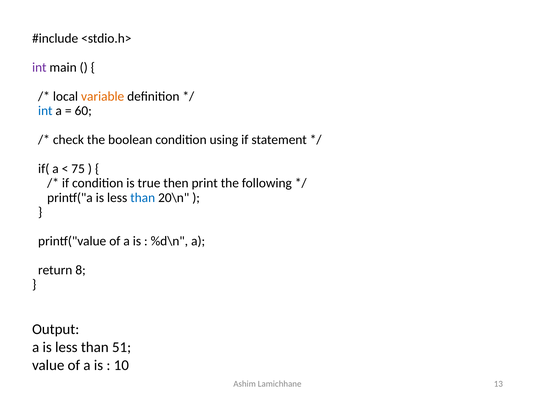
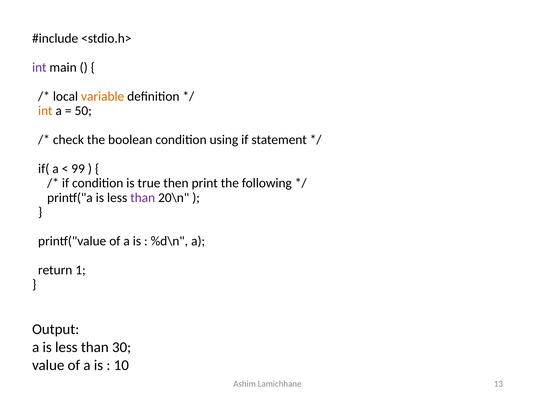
int at (45, 111) colour: blue -> orange
60: 60 -> 50
75: 75 -> 99
than at (143, 197) colour: blue -> purple
8: 8 -> 1
51: 51 -> 30
